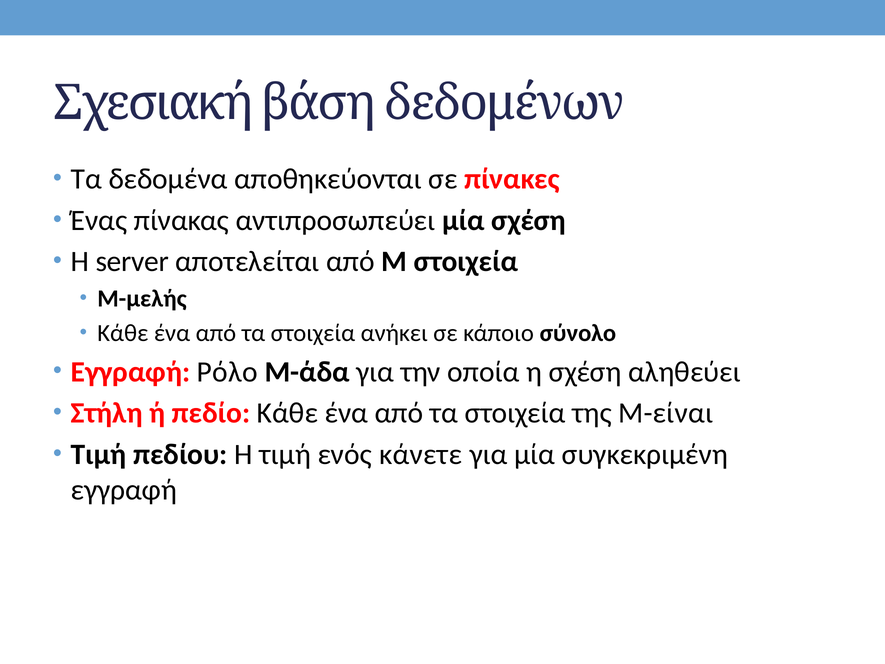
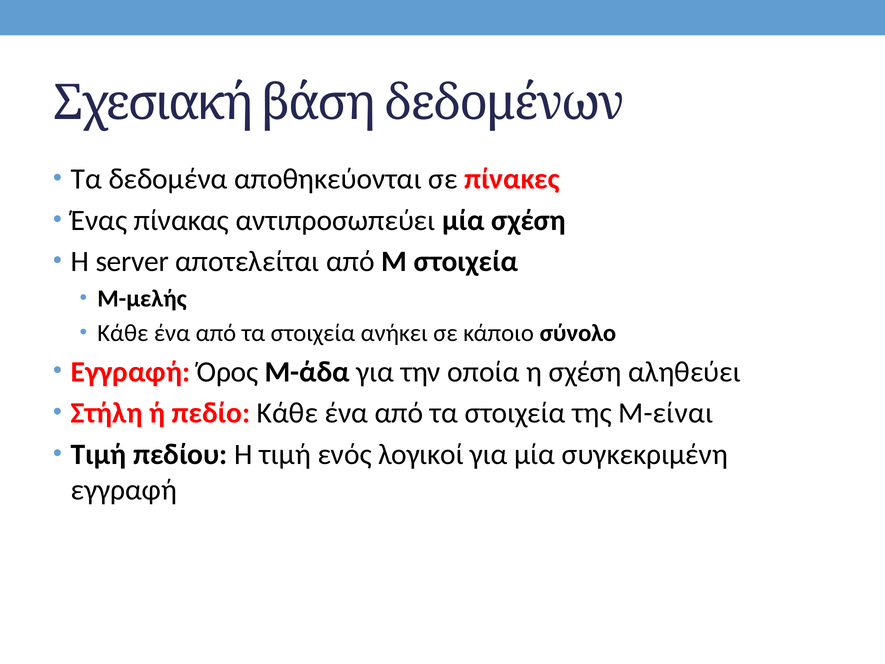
Ρόλο: Ρόλο -> Όρος
κάνετε: κάνετε -> λογικοί
